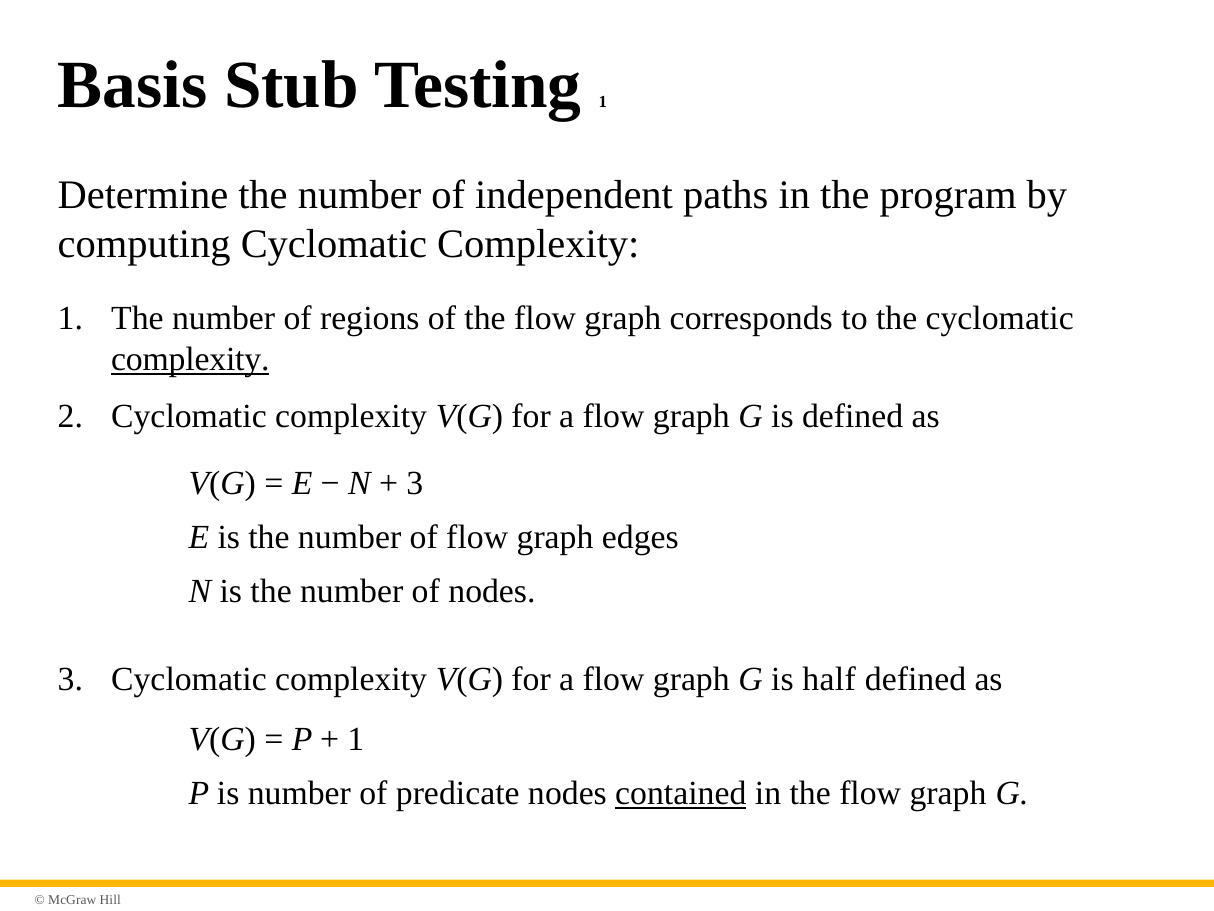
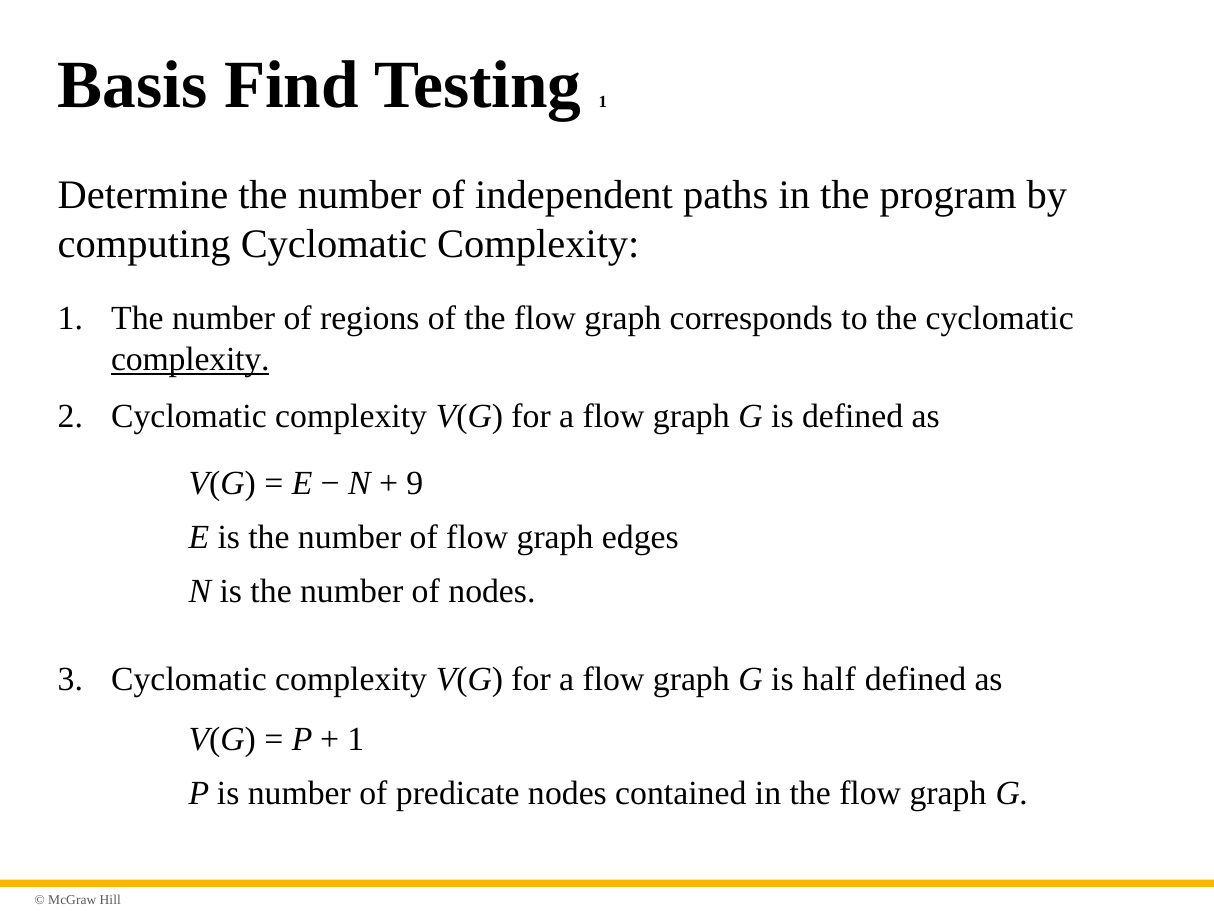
Stub: Stub -> Find
3 at (415, 483): 3 -> 9
contained underline: present -> none
